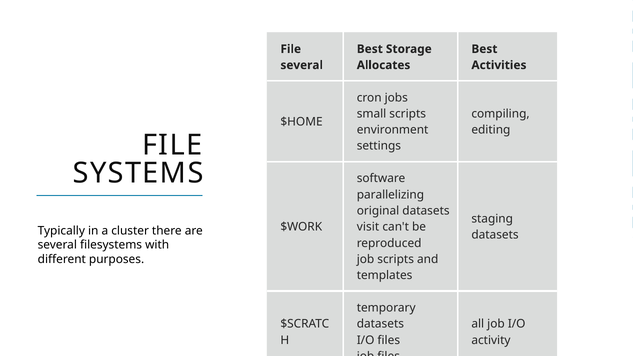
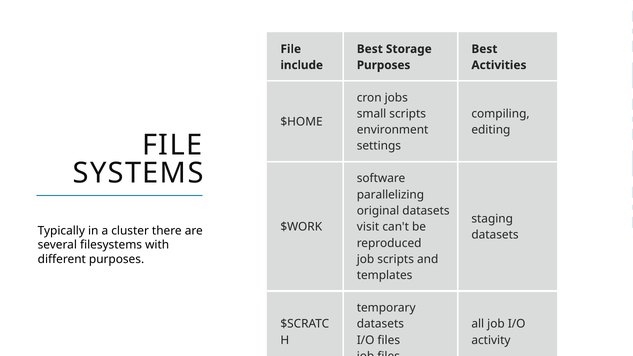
several at (302, 65): several -> include
Allocates at (384, 65): Allocates -> Purposes
